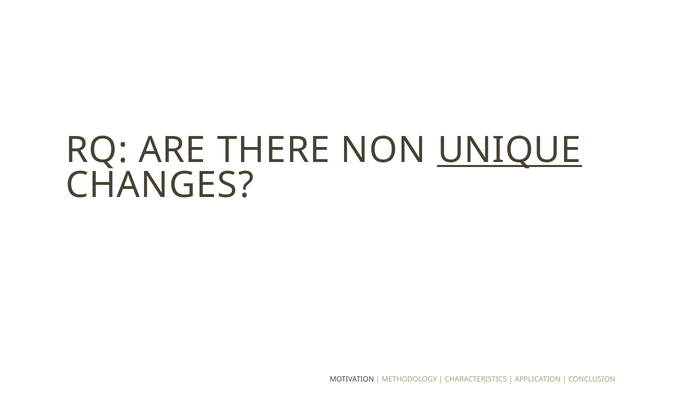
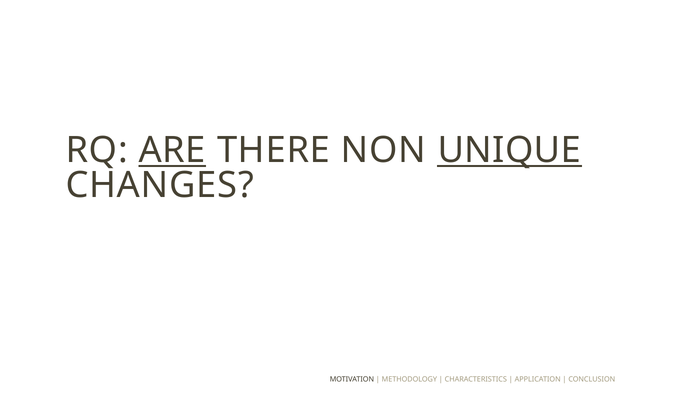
ARE underline: none -> present
